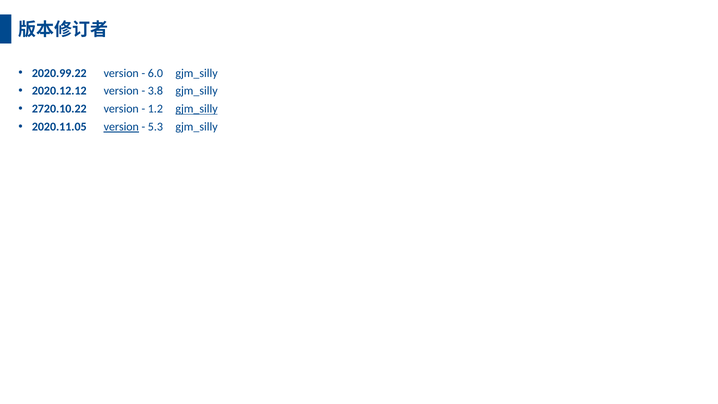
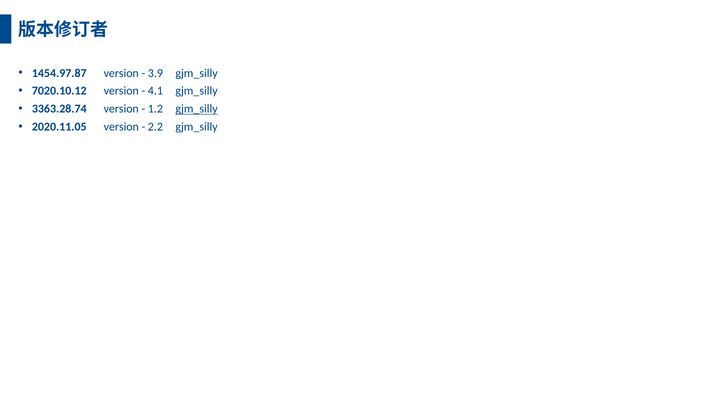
2020.99.22: 2020.99.22 -> 1454.97.87
6.0: 6.0 -> 3.9
2020.12.12: 2020.12.12 -> 7020.10.12
3.8: 3.8 -> 4.1
2720.10.22: 2720.10.22 -> 3363.28.74
version at (121, 127) underline: present -> none
5.3: 5.3 -> 2.2
